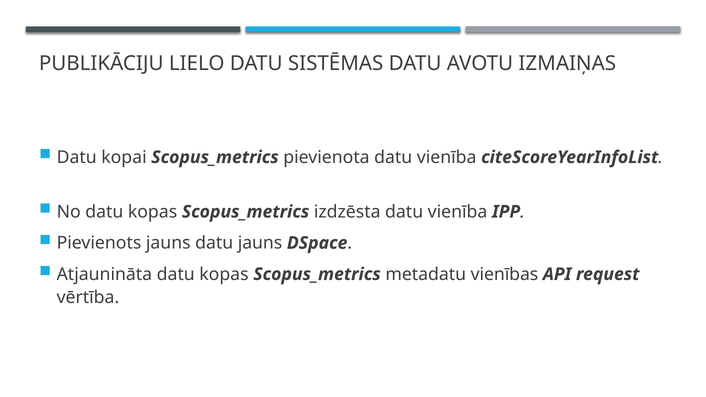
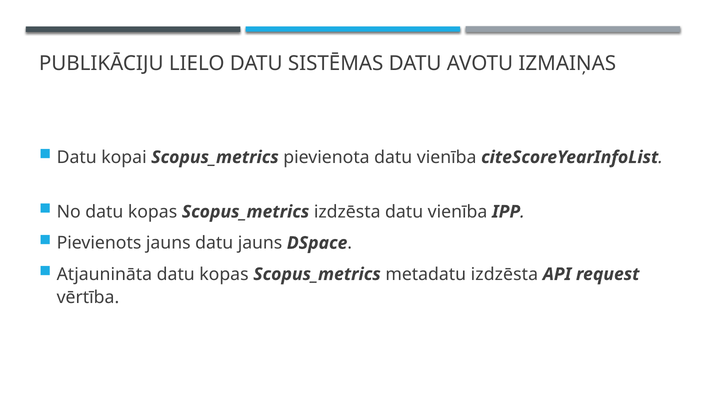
metadatu vienības: vienības -> izdzēsta
